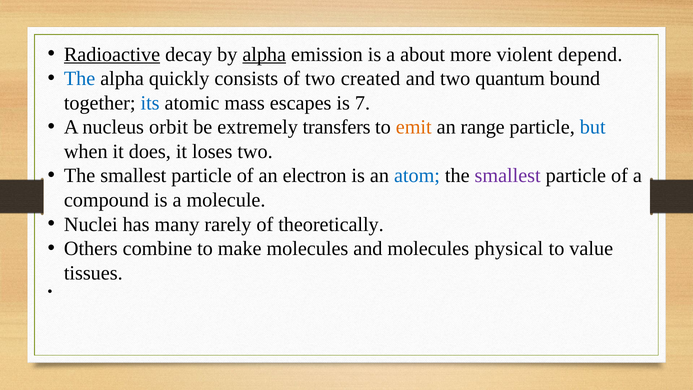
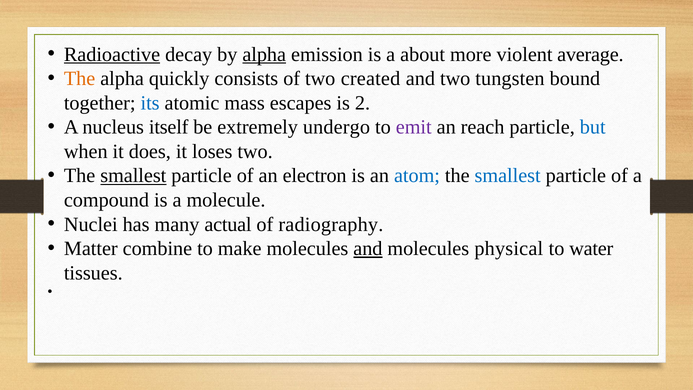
depend: depend -> average
The at (80, 79) colour: blue -> orange
quantum: quantum -> tungsten
7: 7 -> 2
orbit: orbit -> itself
transfers: transfers -> undergo
emit colour: orange -> purple
range: range -> reach
smallest at (133, 176) underline: none -> present
smallest at (508, 176) colour: purple -> blue
rarely: rarely -> actual
theoretically: theoretically -> radiography
Others: Others -> Matter
and at (368, 248) underline: none -> present
value: value -> water
